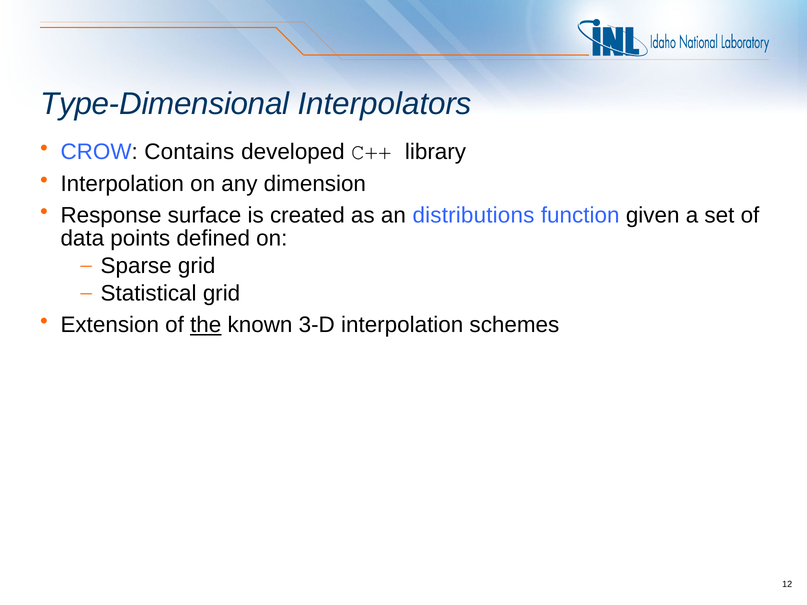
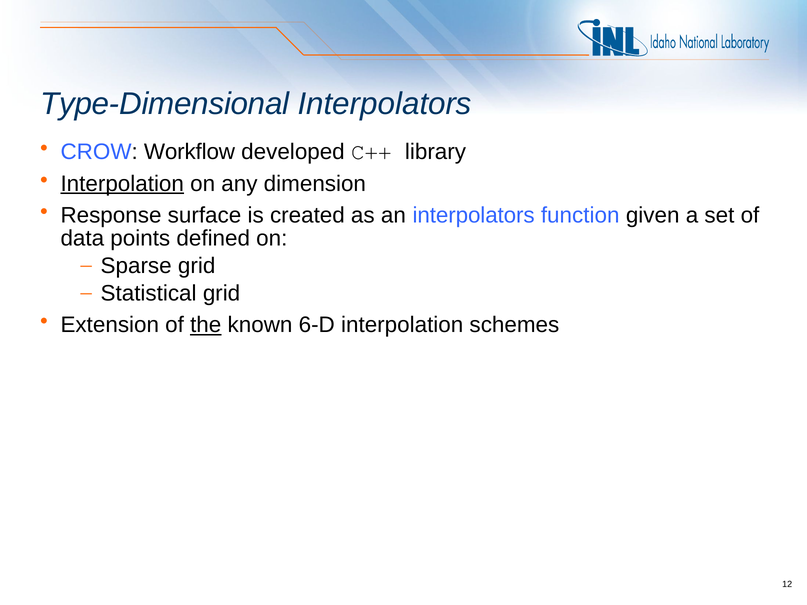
Contains: Contains -> Workflow
Interpolation at (122, 184) underline: none -> present
an distributions: distributions -> interpolators
3-D: 3-D -> 6-D
